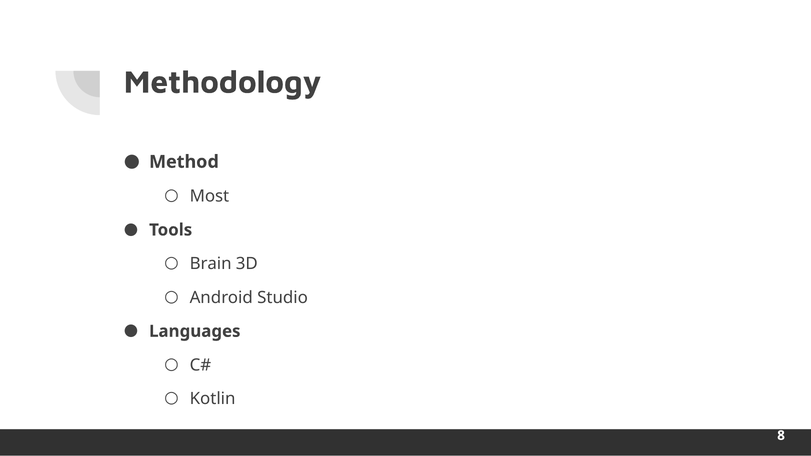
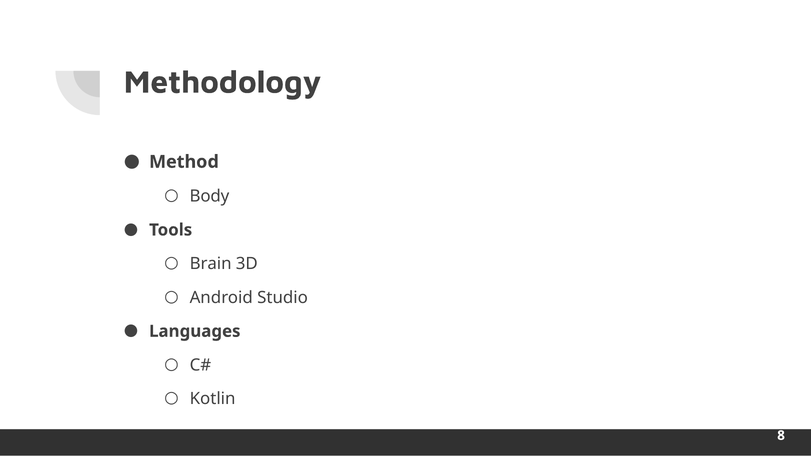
Most: Most -> Body
